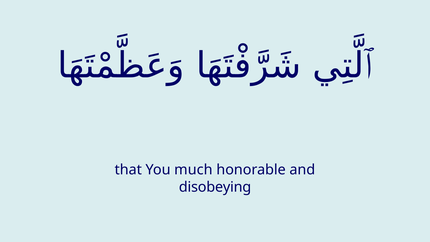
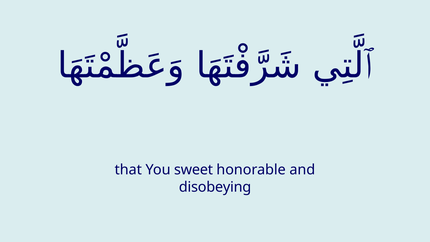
much: much -> sweet
